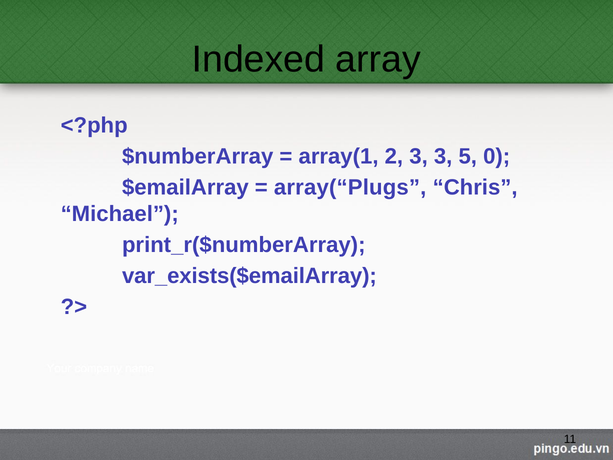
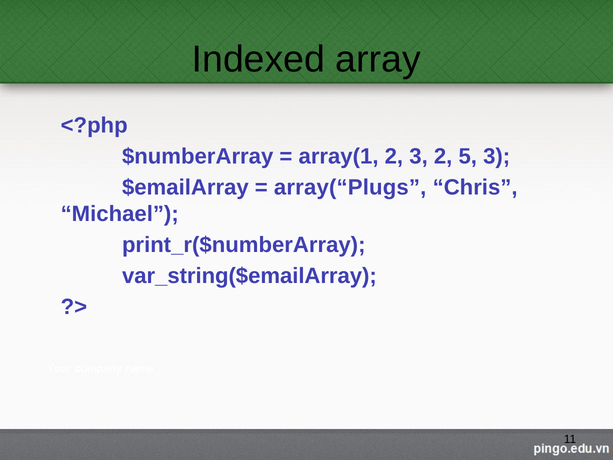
3 3: 3 -> 2
5 0: 0 -> 3
var_exists($emailArray: var_exists($emailArray -> var_string($emailArray
